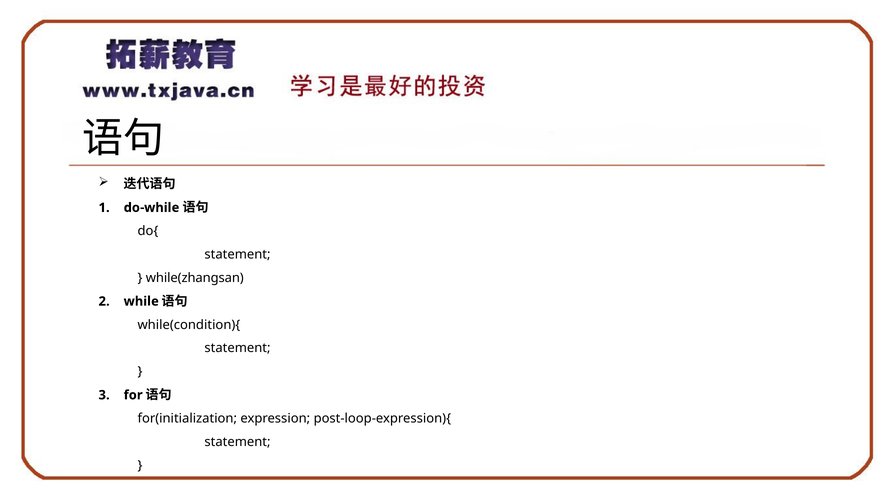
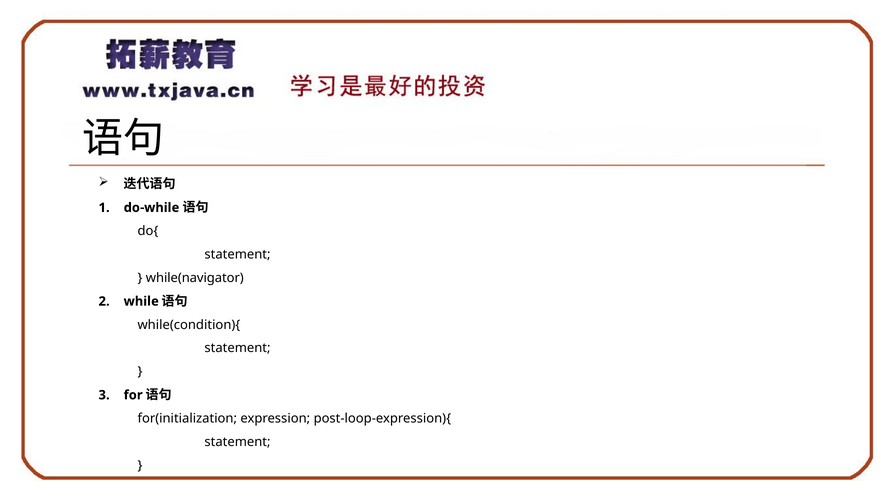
while(zhangsan: while(zhangsan -> while(navigator
